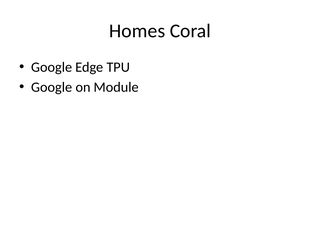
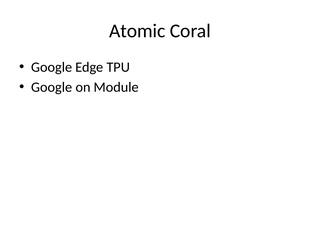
Homes: Homes -> Atomic
